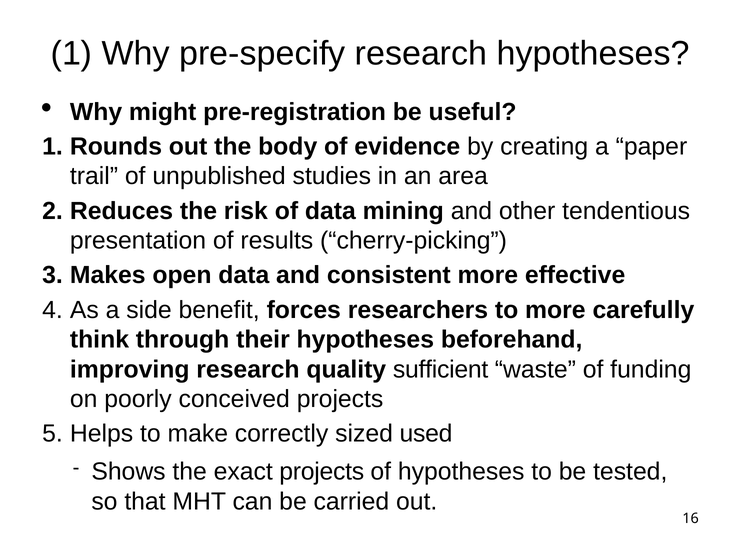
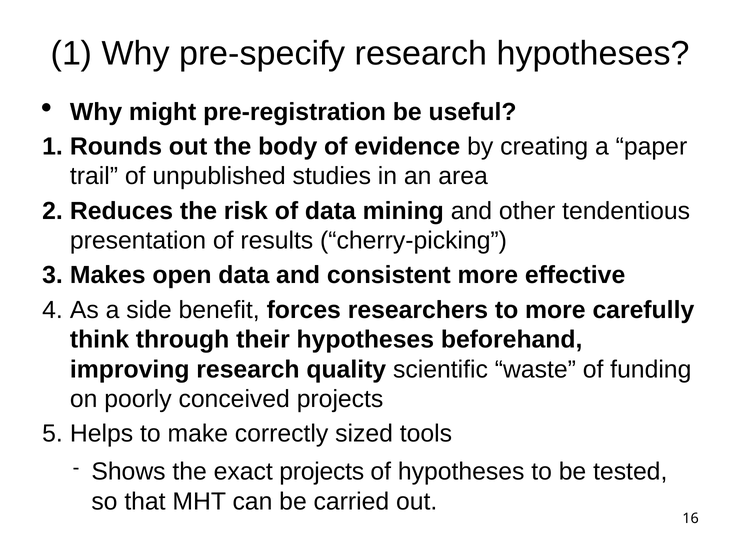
sufficient: sufficient -> scientific
used: used -> tools
